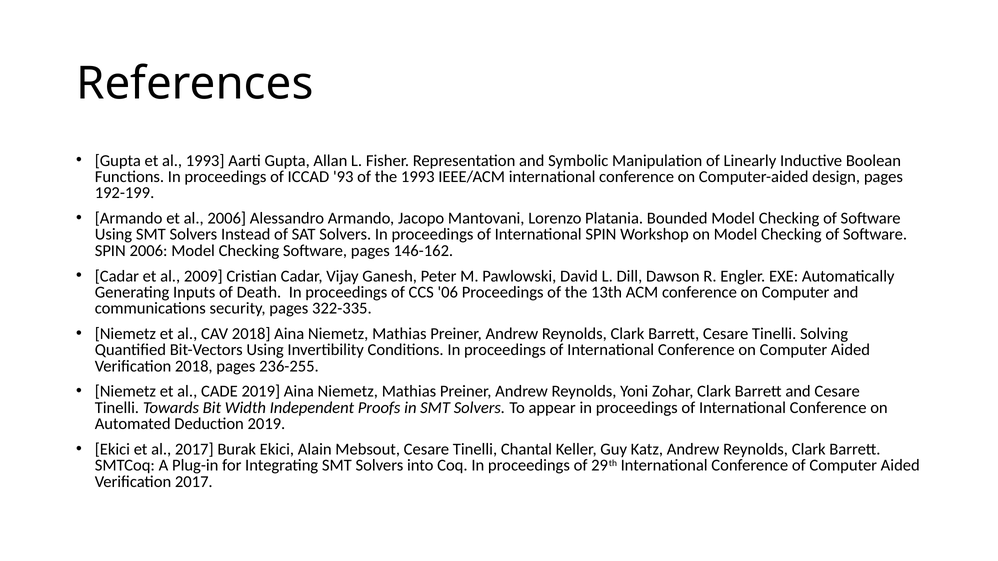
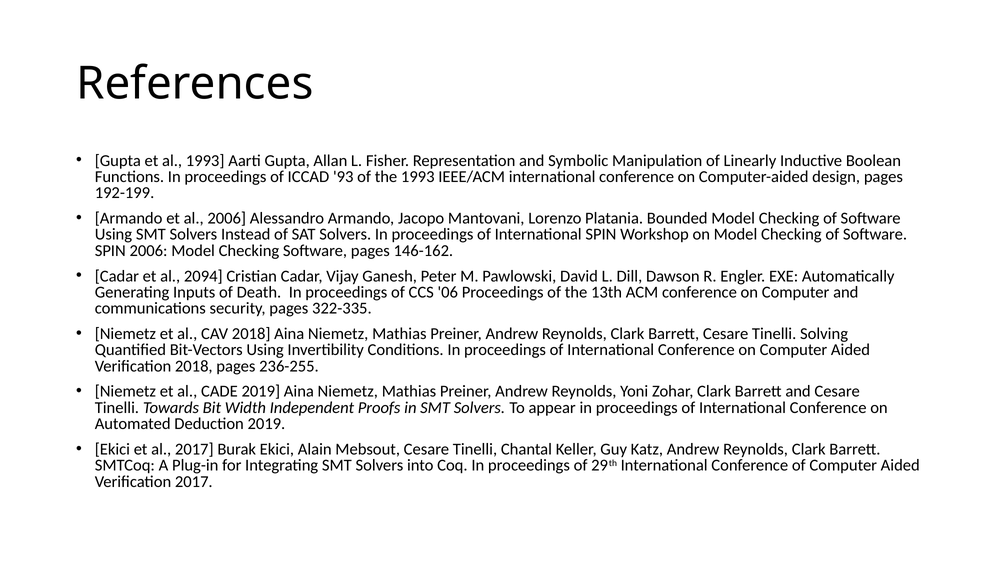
2009: 2009 -> 2094
